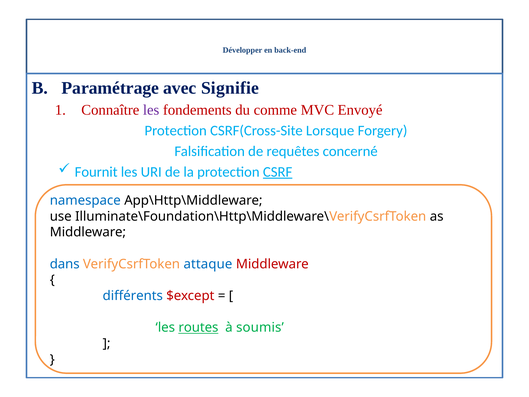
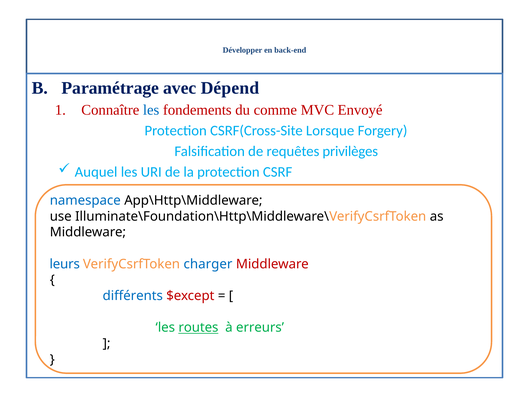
Signifie: Signifie -> Dépend
les at (151, 110) colour: purple -> blue
concerné: concerné -> privilèges
Fournit: Fournit -> Auquel
CSRF underline: present -> none
dans: dans -> leurs
attaque: attaque -> charger
soumis: soumis -> erreurs
